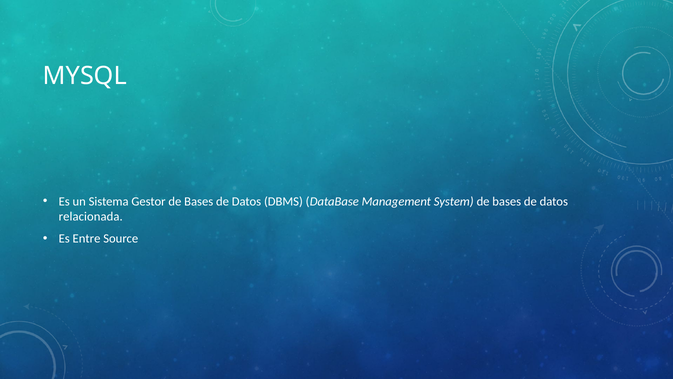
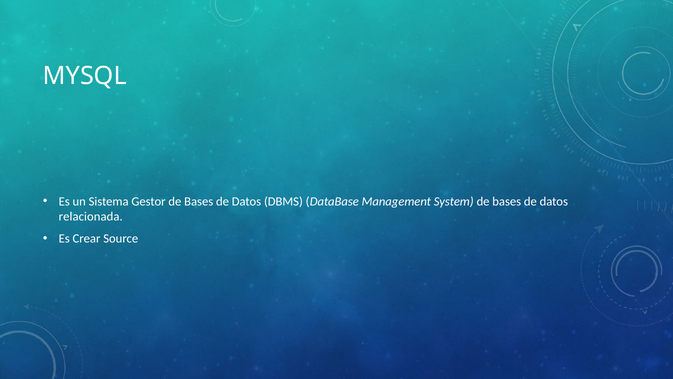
Entre: Entre -> Crear
